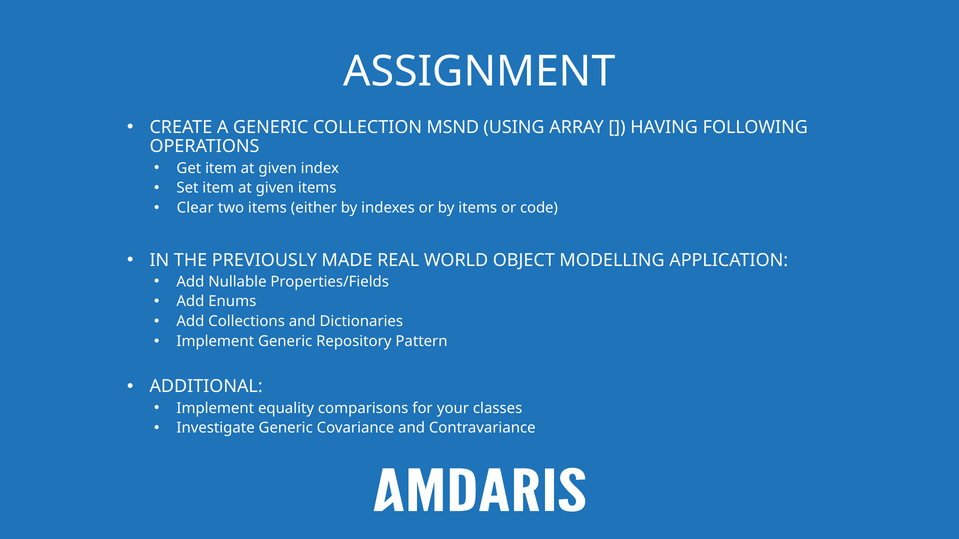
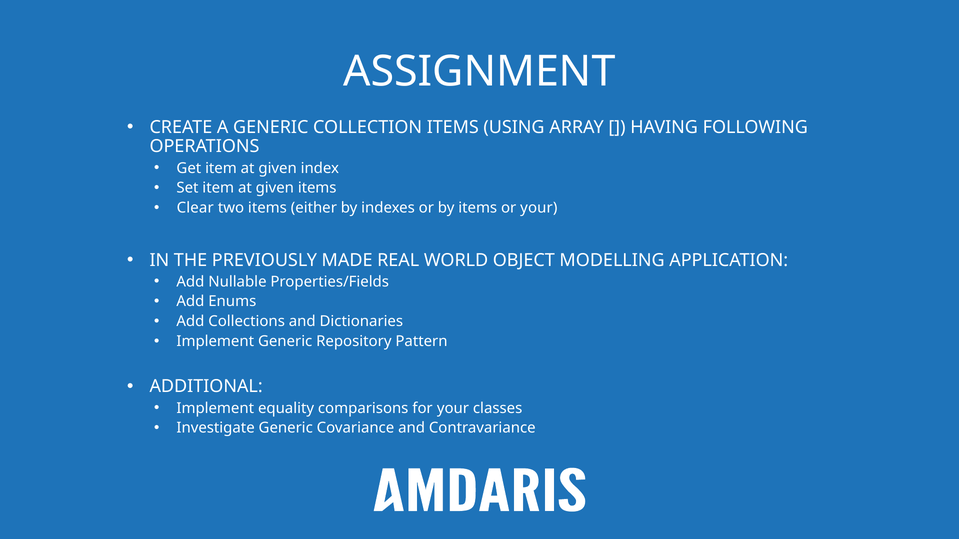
COLLECTION MSND: MSND -> ITEMS
or code: code -> your
